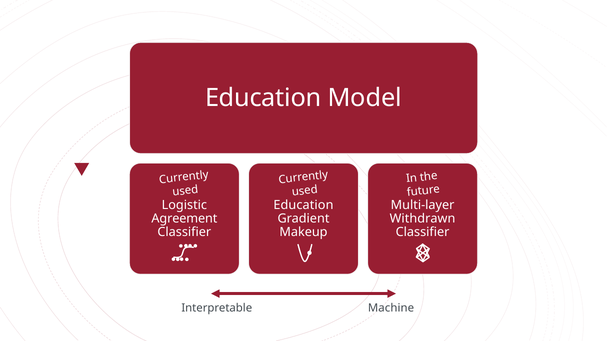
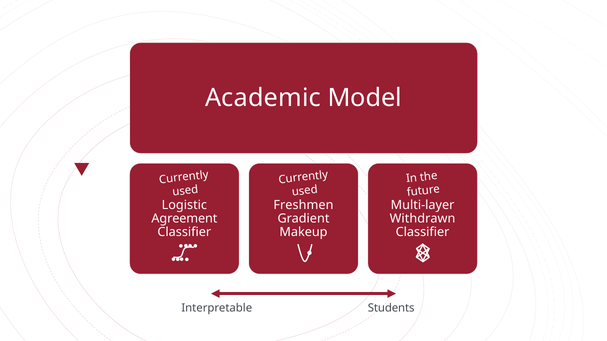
Education at (263, 98): Education -> Academic
Education at (303, 205): Education -> Freshmen
Machine: Machine -> Students
